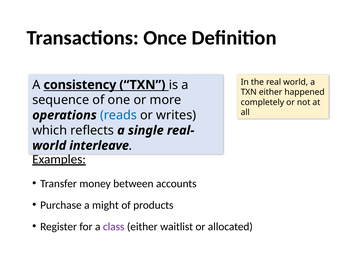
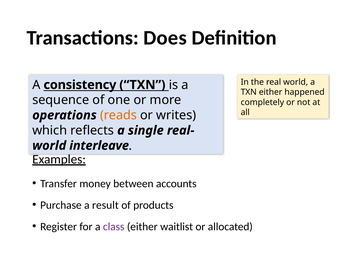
Once: Once -> Does
reads colour: blue -> orange
might: might -> result
